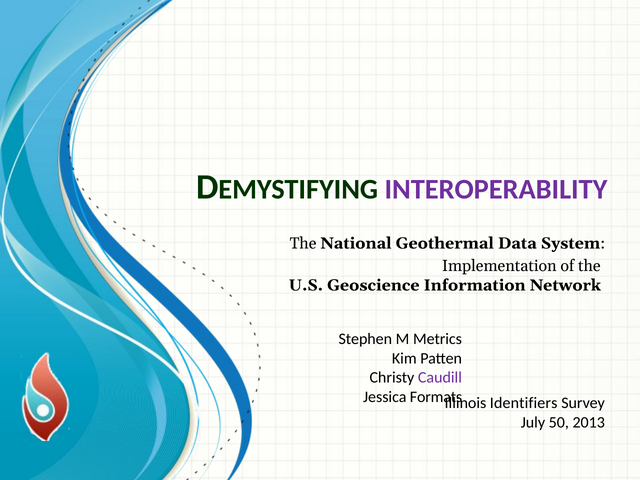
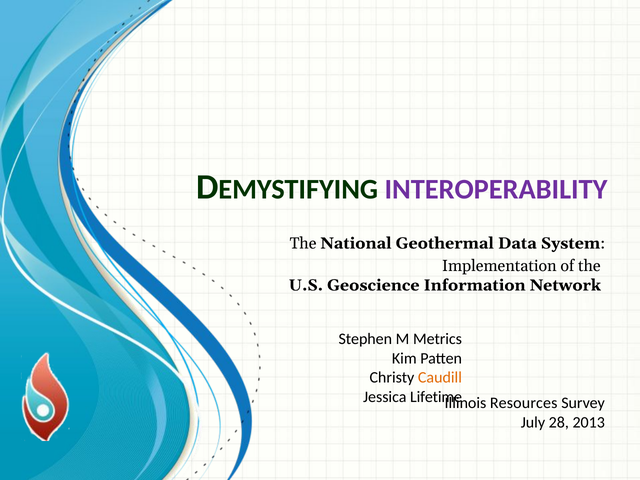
Caudill colour: purple -> orange
Formats: Formats -> Lifetime
Identifiers: Identifiers -> Resources
50: 50 -> 28
